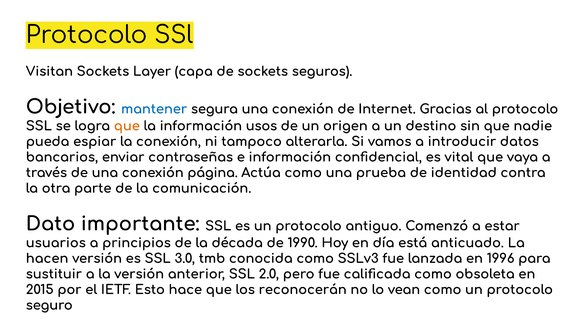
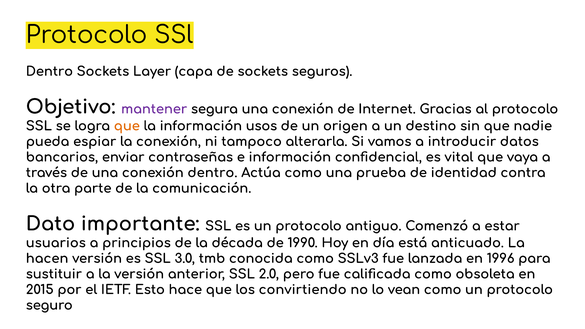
Visitan at (49, 72): Visitan -> Dentro
mantener colour: blue -> purple
conexión página: página -> dentro
reconocerán: reconocerán -> convirtiendo
